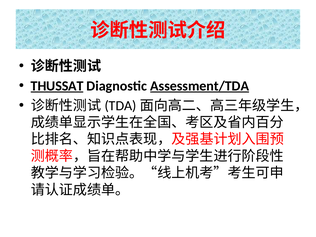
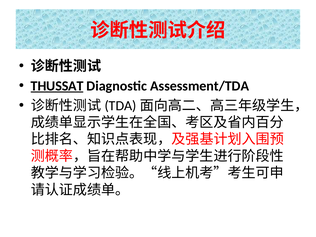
Assessment/TDA underline: present -> none
